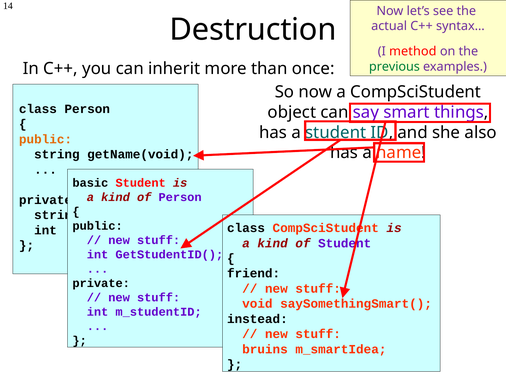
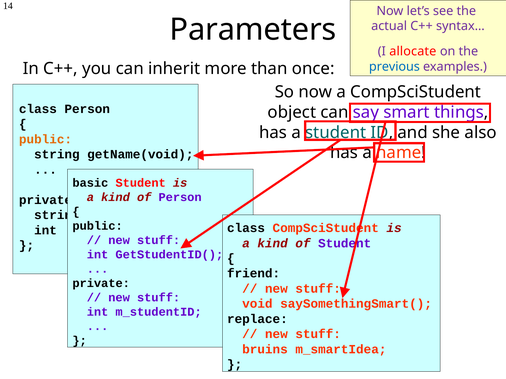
Destruction: Destruction -> Parameters
method: method -> allocate
previous colour: green -> blue
instead: instead -> replace
